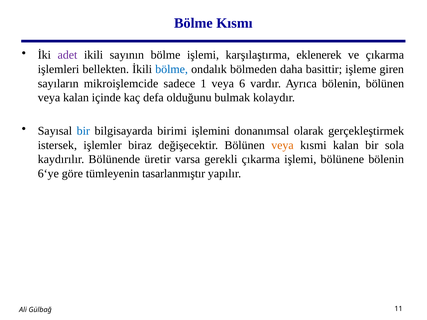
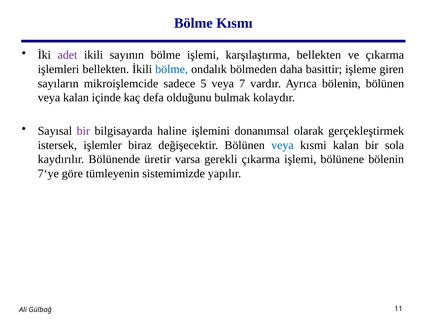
karşılaştırma eklenerek: eklenerek -> bellekten
1: 1 -> 5
6: 6 -> 7
bir at (83, 131) colour: blue -> purple
birimi: birimi -> haline
veya at (282, 145) colour: orange -> blue
6‘ye: 6‘ye -> 7‘ye
tasarlanmıştır: tasarlanmıştır -> sistemimizde
